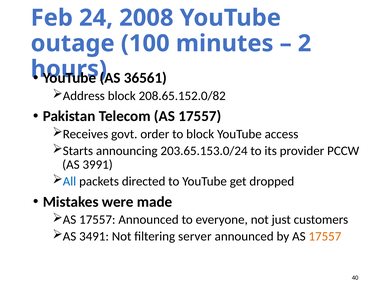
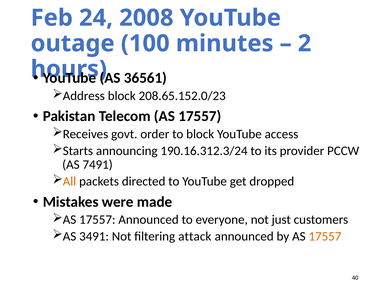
208.65.152.0/82: 208.65.152.0/82 -> 208.65.152.0/23
203.65.153.0/24: 203.65.153.0/24 -> 190.16.312.3/24
3991: 3991 -> 7491
All colour: blue -> orange
server: server -> attack
